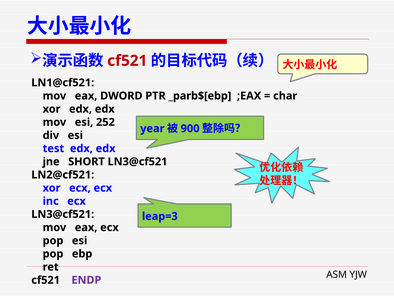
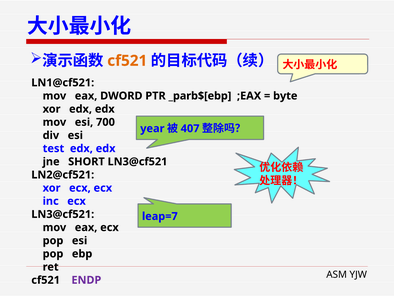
cf521 at (127, 61) colour: red -> orange
char: char -> byte
252: 252 -> 700
900: 900 -> 407
leap=3: leap=3 -> leap=7
